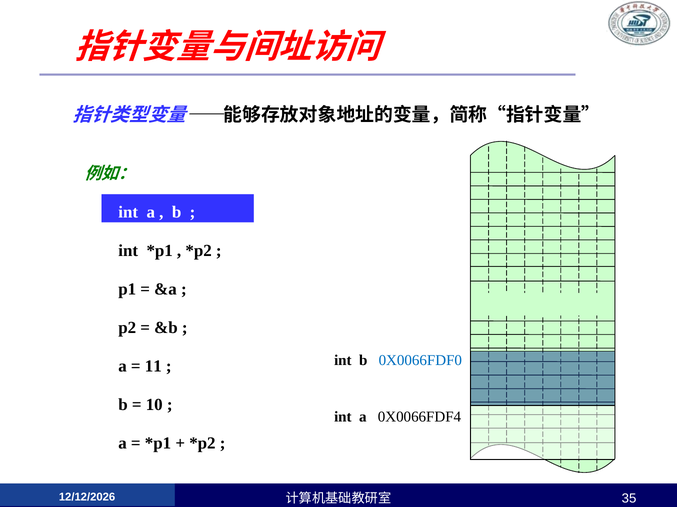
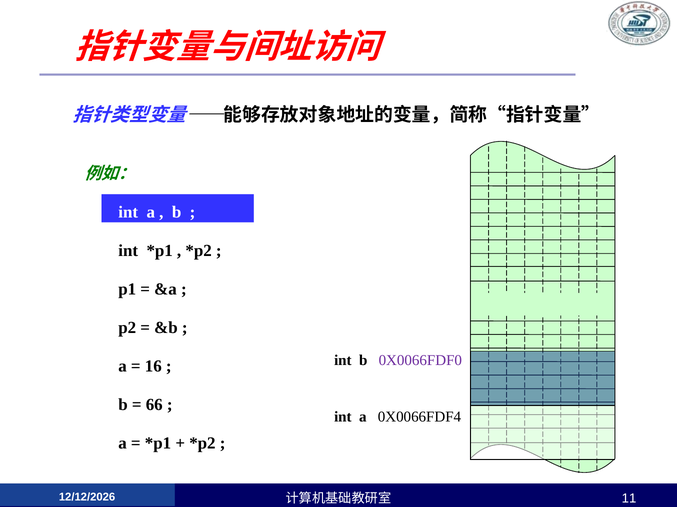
0X0066FDF0 colour: blue -> purple
11: 11 -> 16
10: 10 -> 66
35: 35 -> 11
